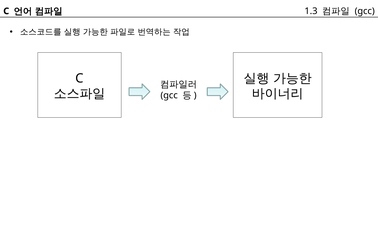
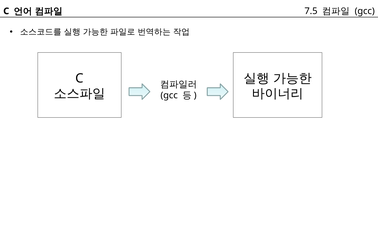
1.3: 1.3 -> 7.5
